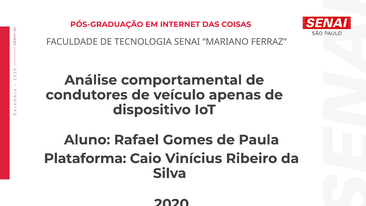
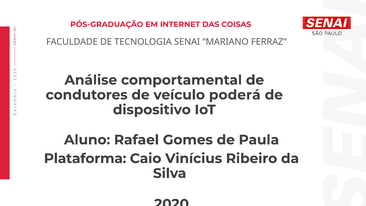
apenas: apenas -> poderá
